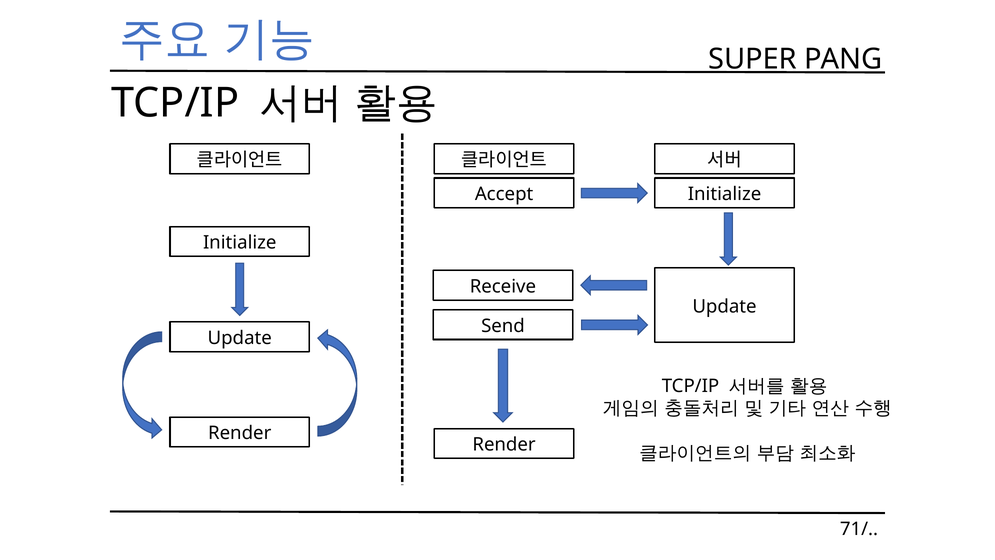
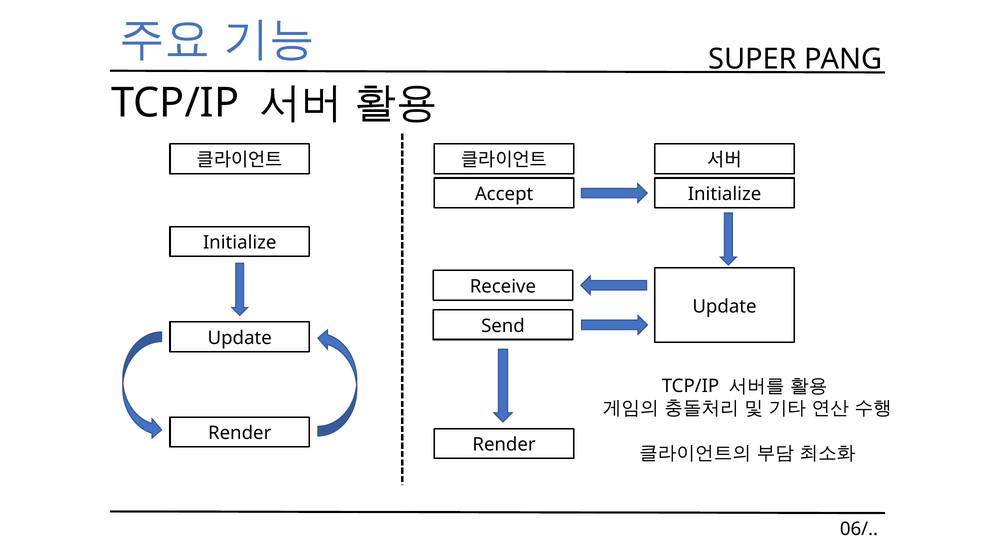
71/: 71/ -> 06/
